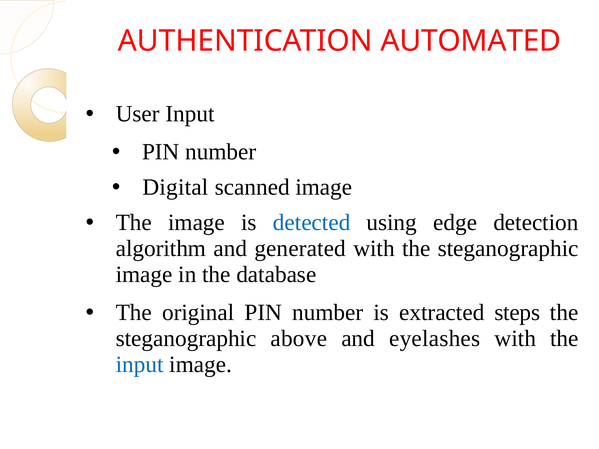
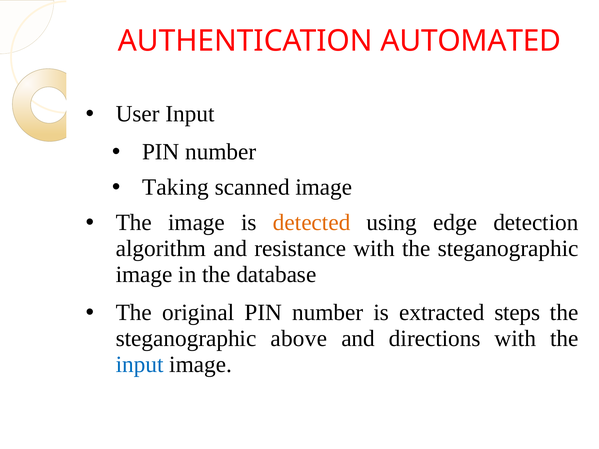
Digital: Digital -> Taking
detected colour: blue -> orange
generated: generated -> resistance
eyelashes: eyelashes -> directions
